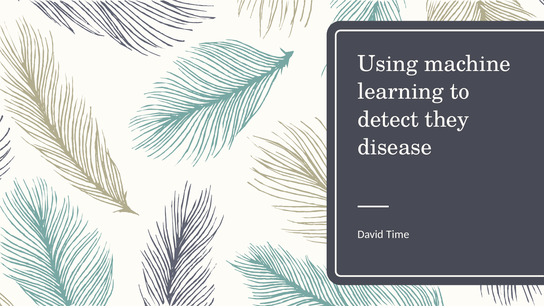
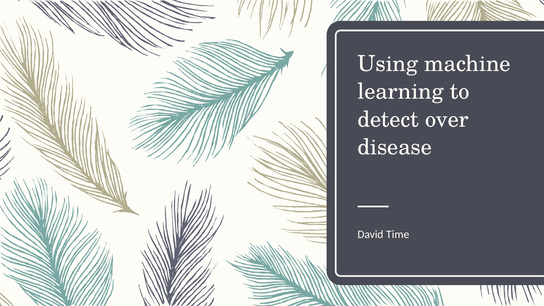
they: they -> over
